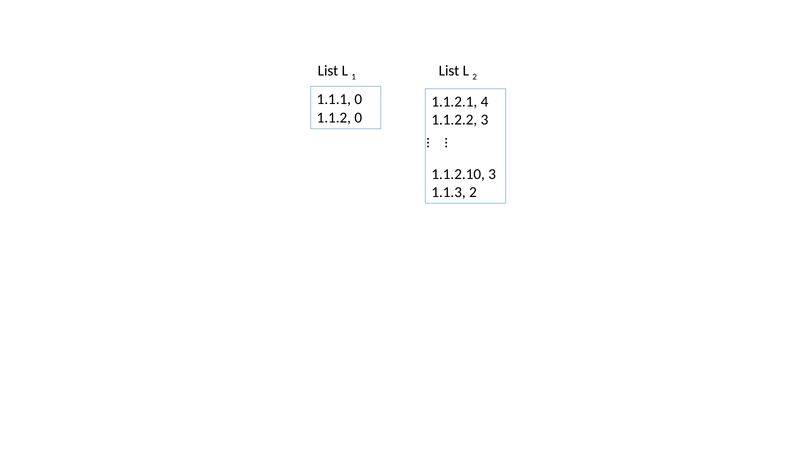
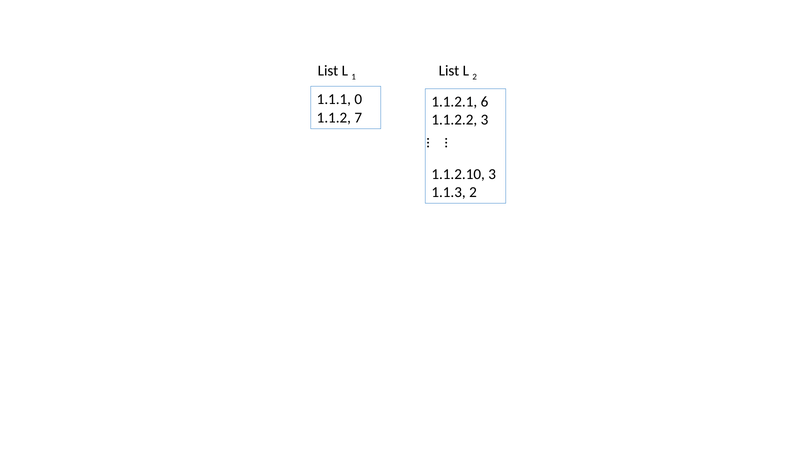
4: 4 -> 6
1.1.2 0: 0 -> 7
